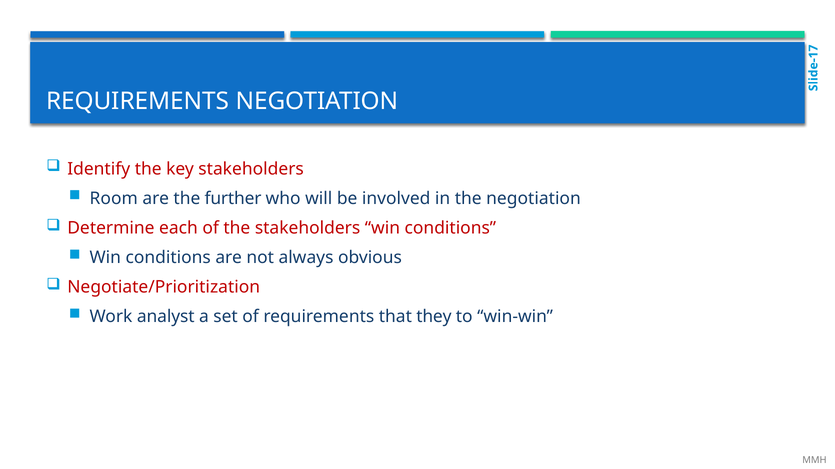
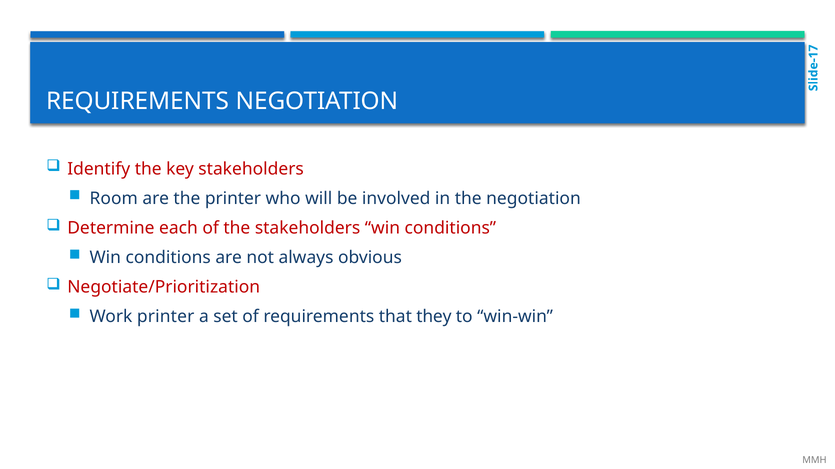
the further: further -> printer
Work analyst: analyst -> printer
